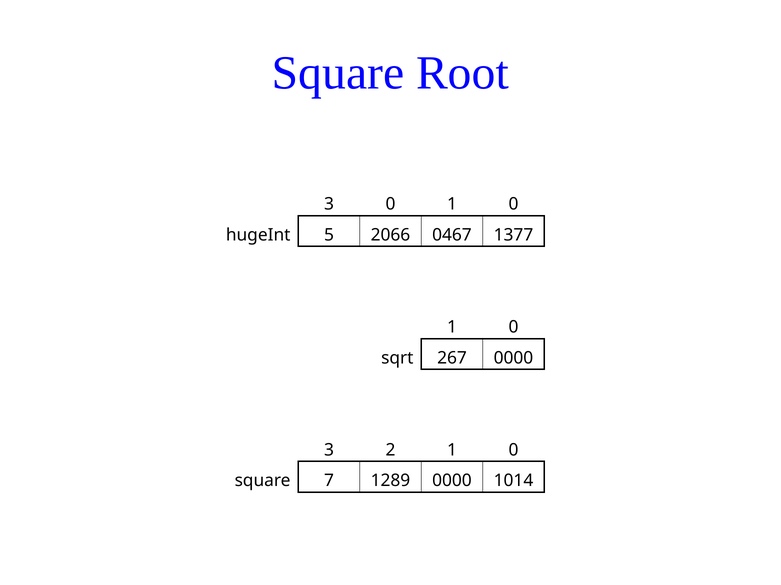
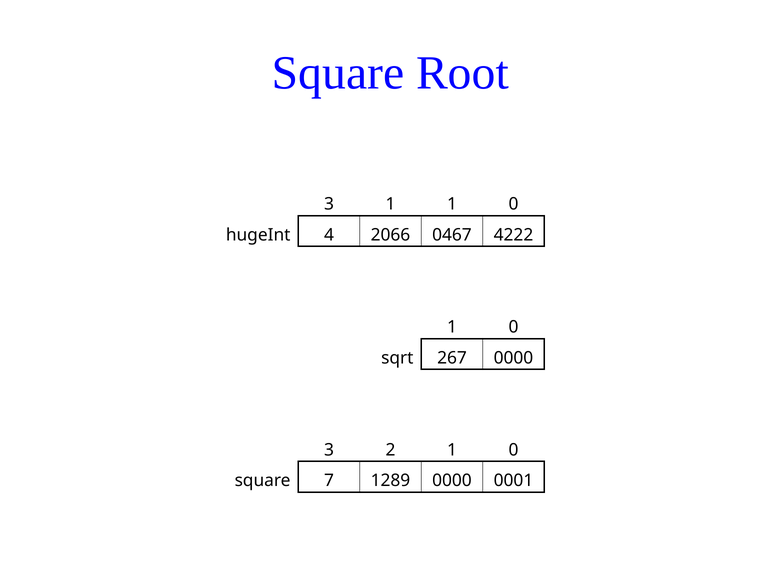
3 0: 0 -> 1
5: 5 -> 4
1377: 1377 -> 4222
1014: 1014 -> 0001
